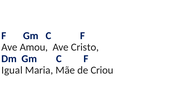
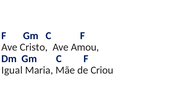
Amou: Amou -> Cristo
Cristo: Cristo -> Amou
